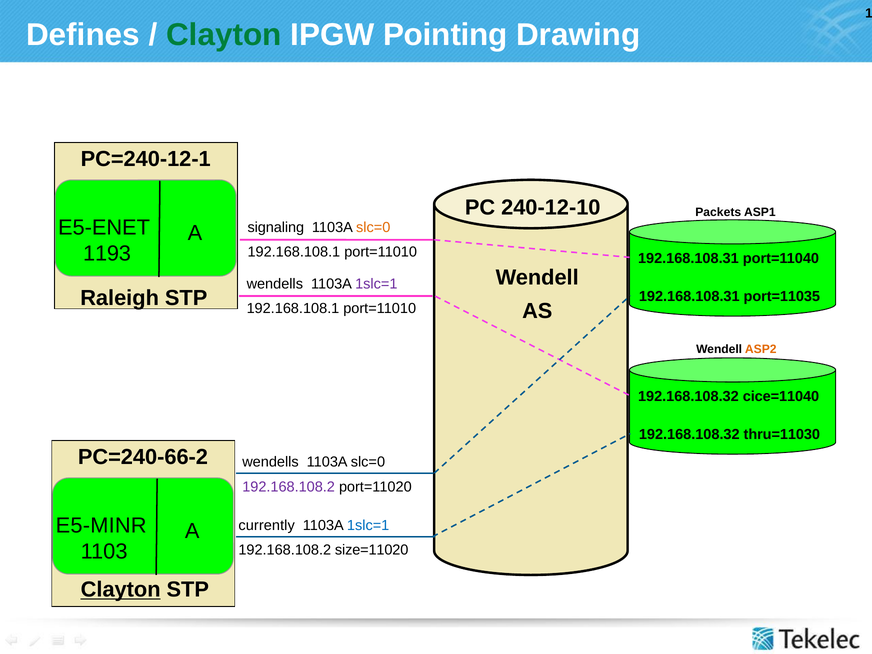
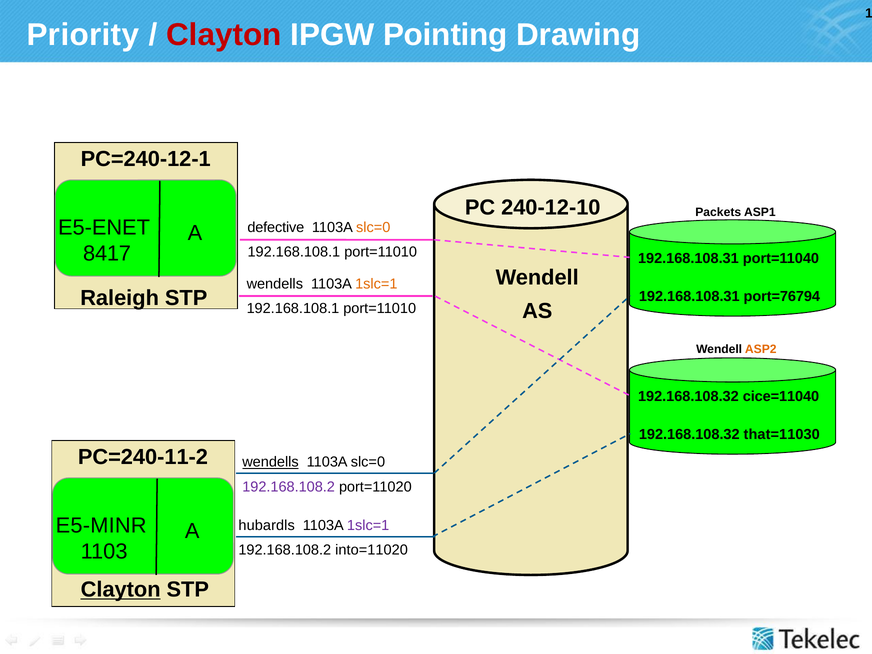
Defines: Defines -> Priority
Clayton at (224, 35) colour: green -> red
signaling: signaling -> defective
1193: 1193 -> 8417
1slc=1 at (376, 284) colour: purple -> orange
port=11035: port=11035 -> port=76794
thru=11030: thru=11030 -> that=11030
PC=240-66-2: PC=240-66-2 -> PC=240-11-2
wendells at (270, 462) underline: none -> present
currently: currently -> hubardls
1slc=1 at (368, 525) colour: blue -> purple
size=11020: size=11020 -> into=11020
